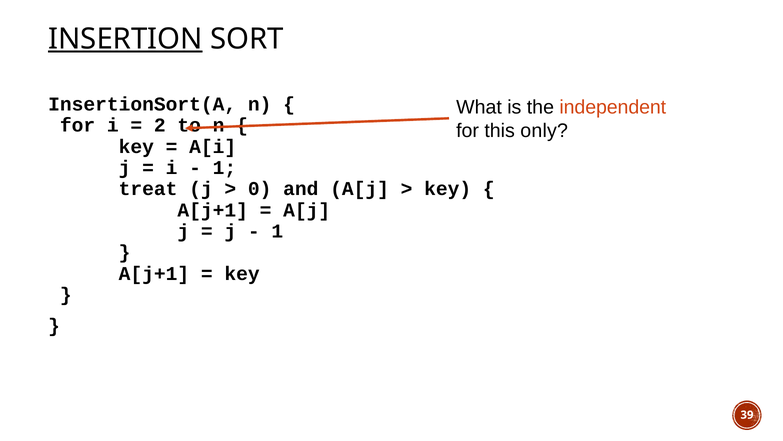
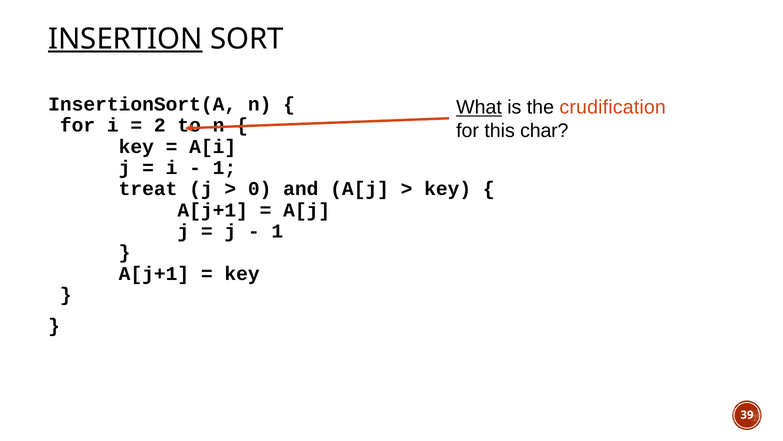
What underline: none -> present
independent: independent -> crudification
only: only -> char
